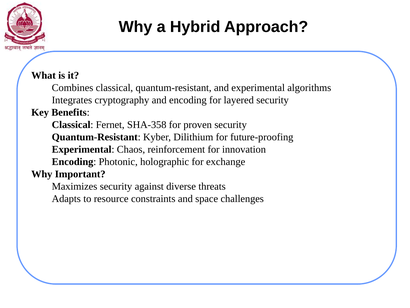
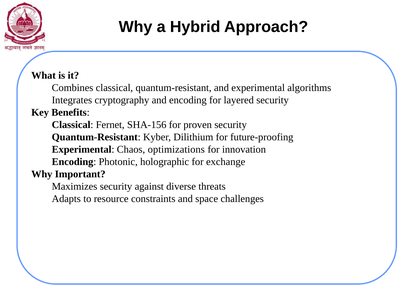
SHA-358: SHA-358 -> SHA-156
reinforcement: reinforcement -> optimizations
